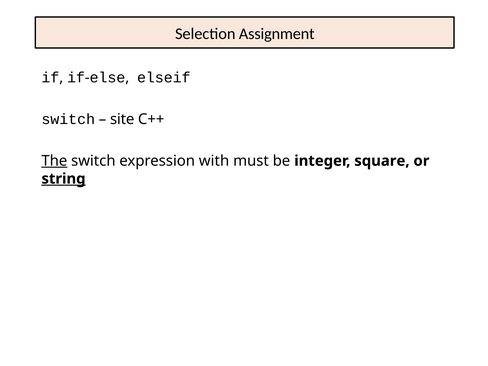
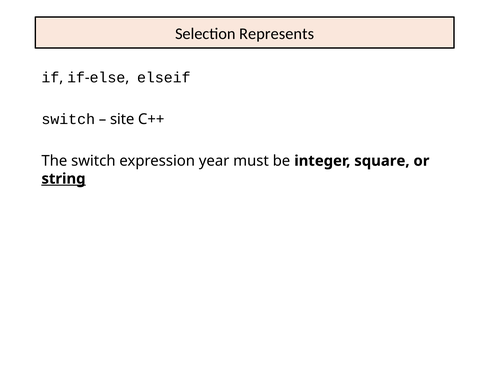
Assignment: Assignment -> Represents
The underline: present -> none
with: with -> year
